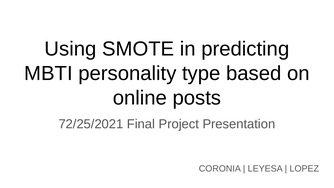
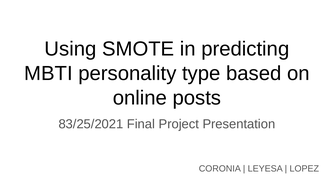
72/25/2021: 72/25/2021 -> 83/25/2021
